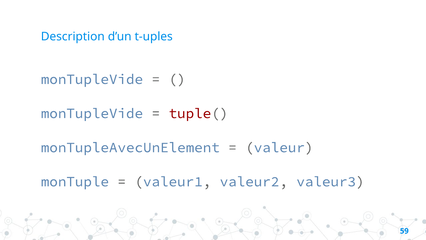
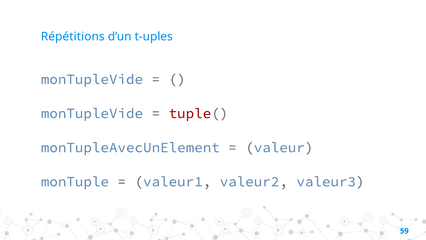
Description: Description -> Répétitions
